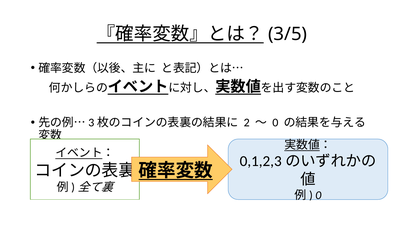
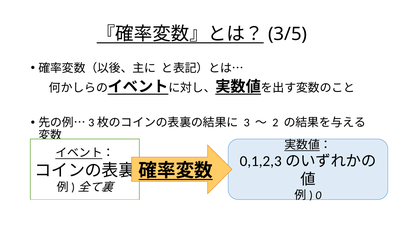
2: 2 -> 3
0 at (275, 123): 0 -> 2
